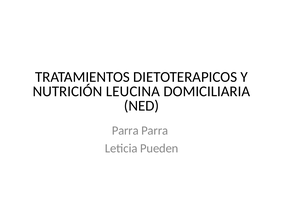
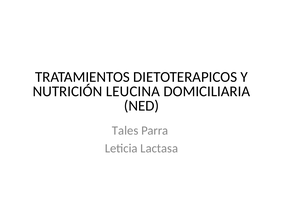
Parra at (125, 130): Parra -> Tales
Pueden: Pueden -> Lactasa
